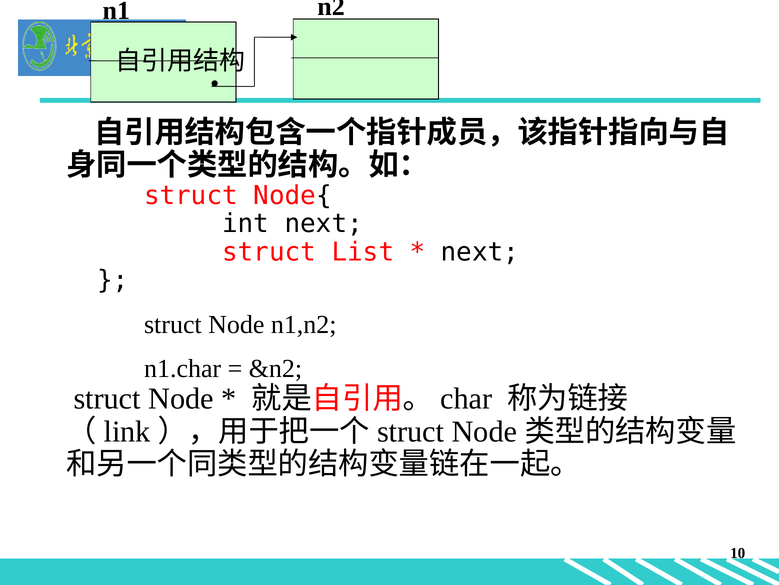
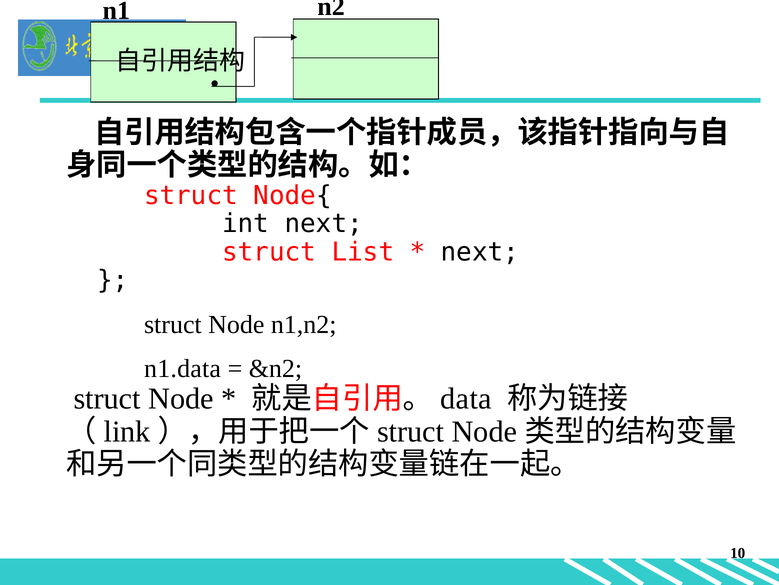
n1.char: n1.char -> n1.data
char: char -> data
